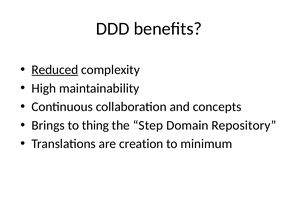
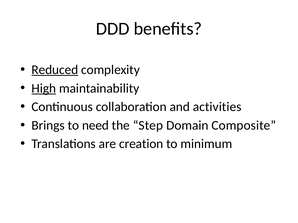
High underline: none -> present
concepts: concepts -> activities
thing: thing -> need
Repository: Repository -> Composite
